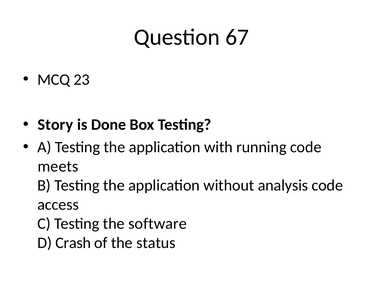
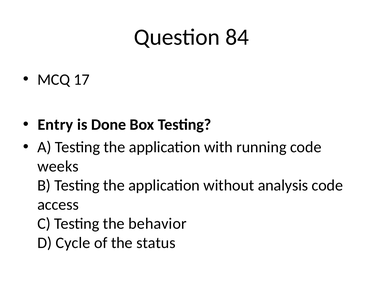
67: 67 -> 84
23: 23 -> 17
Story: Story -> Entry
meets: meets -> weeks
software: software -> behavior
Crash: Crash -> Cycle
